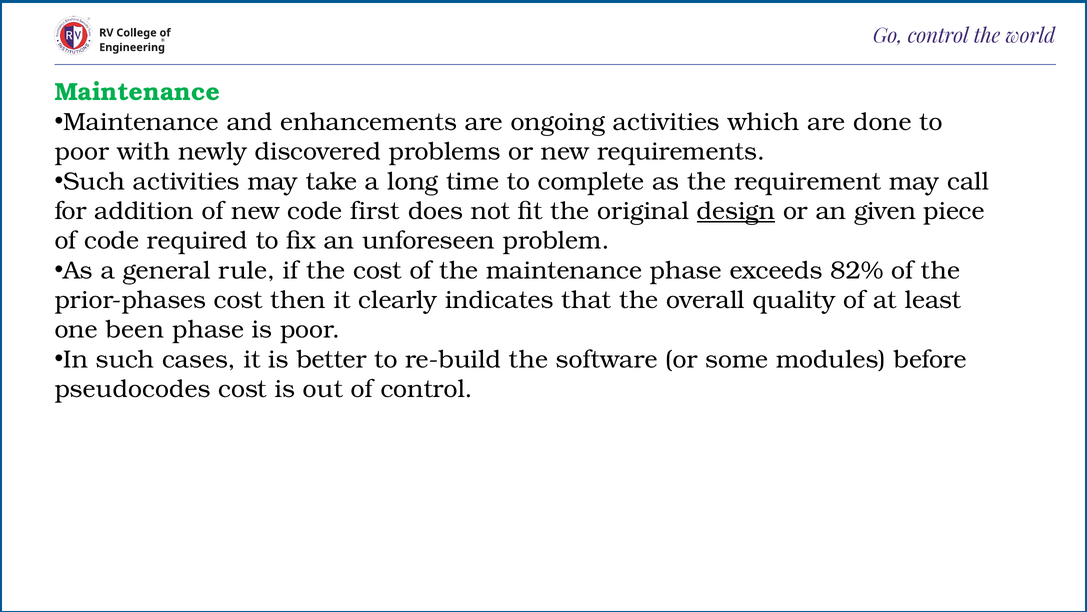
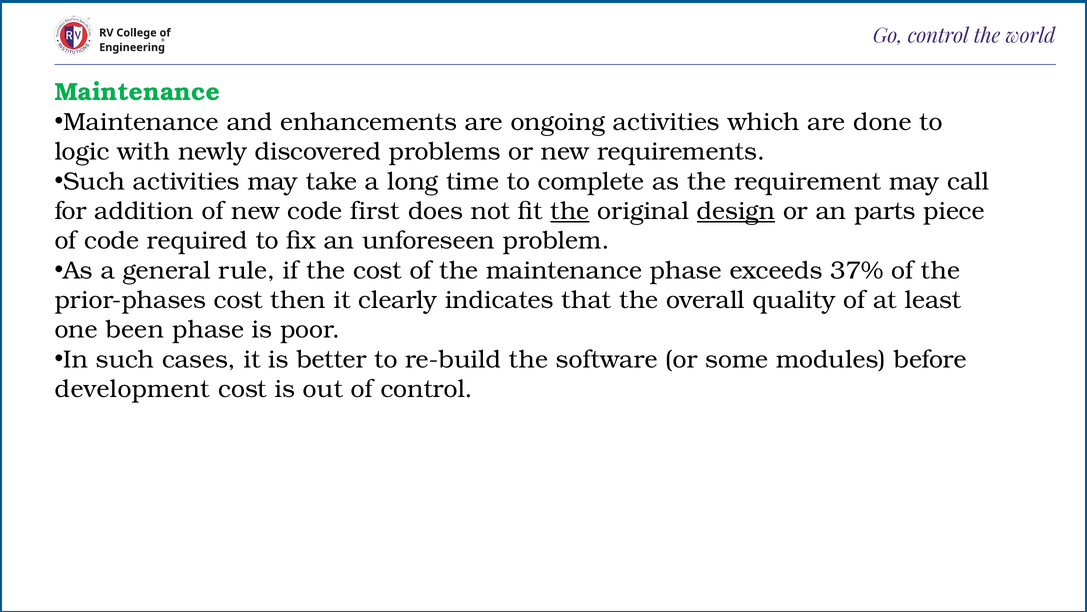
poor at (82, 152): poor -> logic
the at (570, 211) underline: none -> present
given: given -> parts
82%: 82% -> 37%
pseudocodes: pseudocodes -> development
